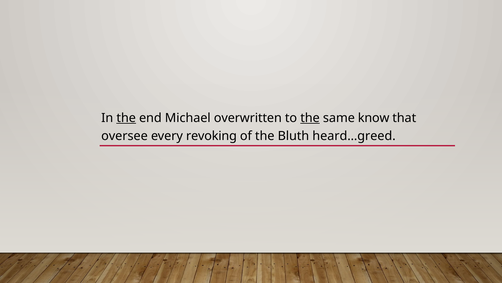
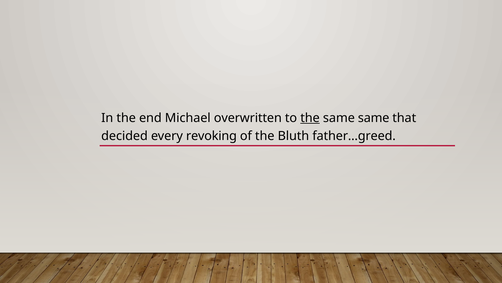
the at (126, 118) underline: present -> none
same know: know -> same
oversee: oversee -> decided
heard…greed: heard…greed -> father…greed
